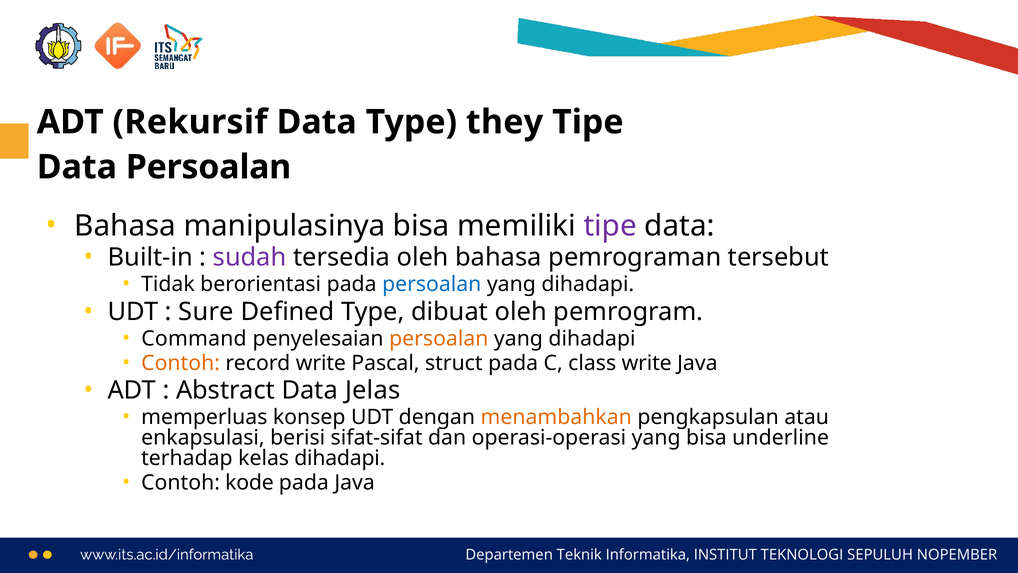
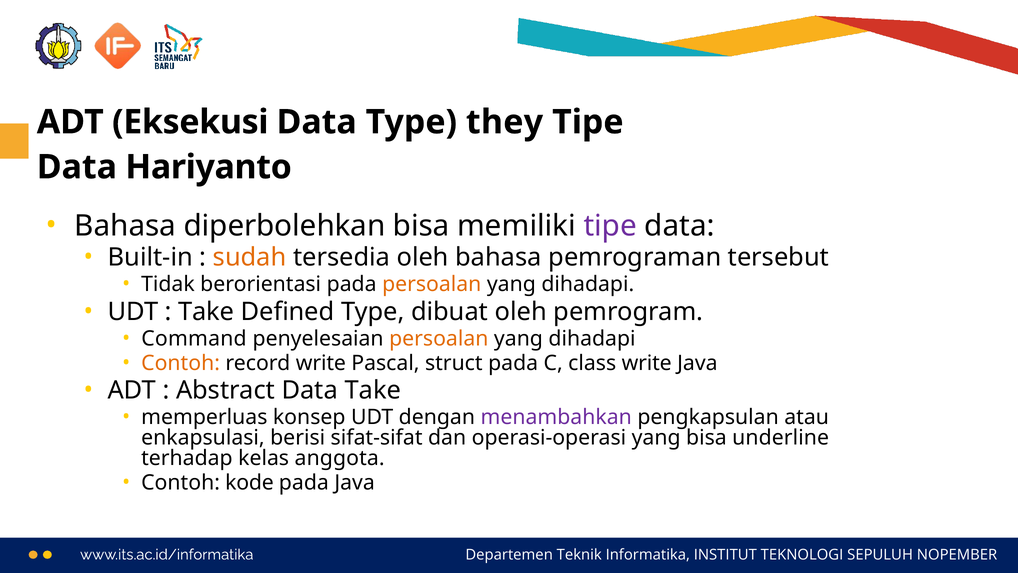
Rekursif: Rekursif -> Eksekusi
Data Persoalan: Persoalan -> Hariyanto
manipulasinya: manipulasinya -> diperbolehkan
sudah colour: purple -> orange
persoalan at (432, 284) colour: blue -> orange
Sure at (206, 311): Sure -> Take
Data Jelas: Jelas -> Take
menambahkan colour: orange -> purple
kelas dihadapi: dihadapi -> anggota
